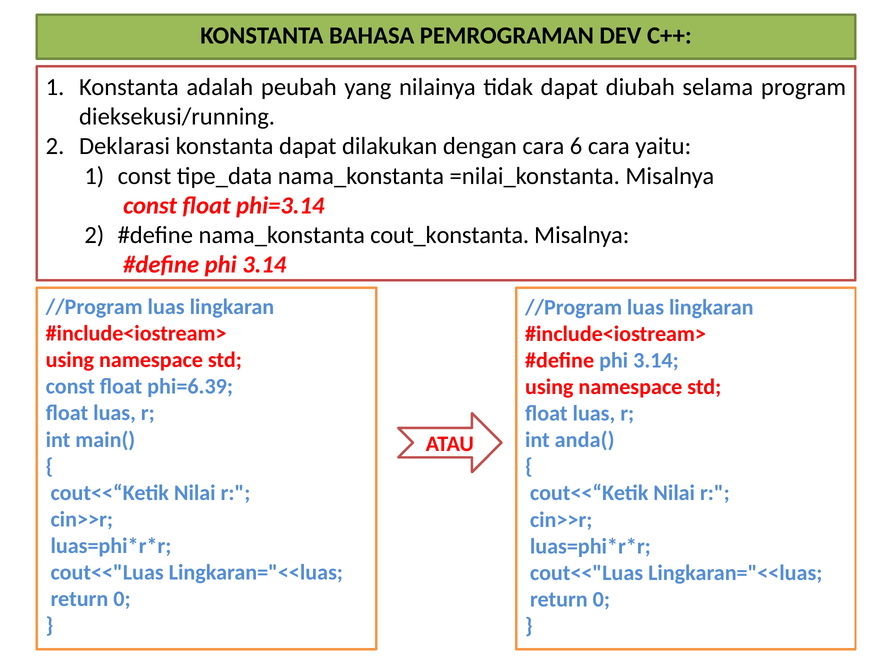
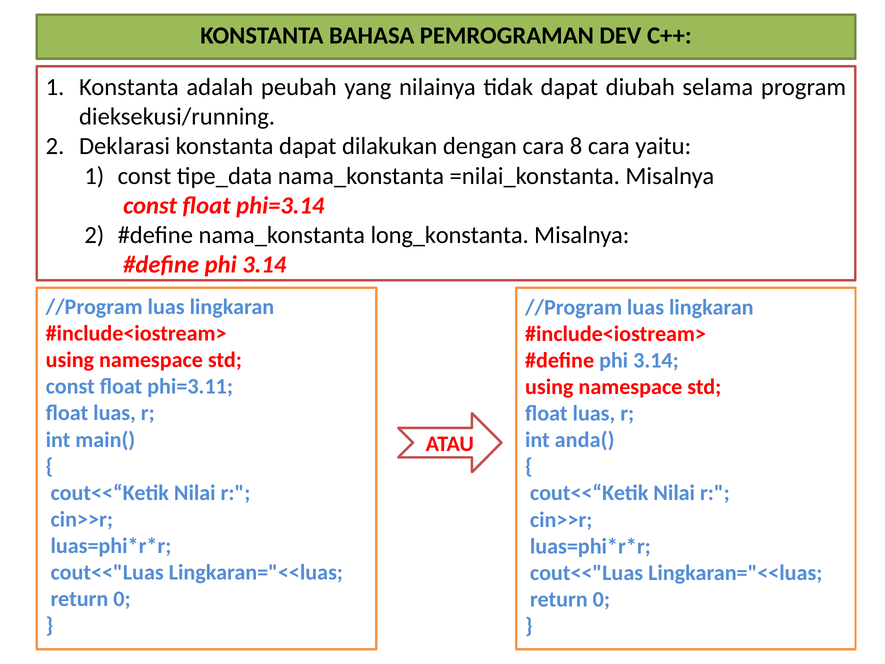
6: 6 -> 8
cout_konstanta: cout_konstanta -> long_konstanta
phi=6.39: phi=6.39 -> phi=3.11
